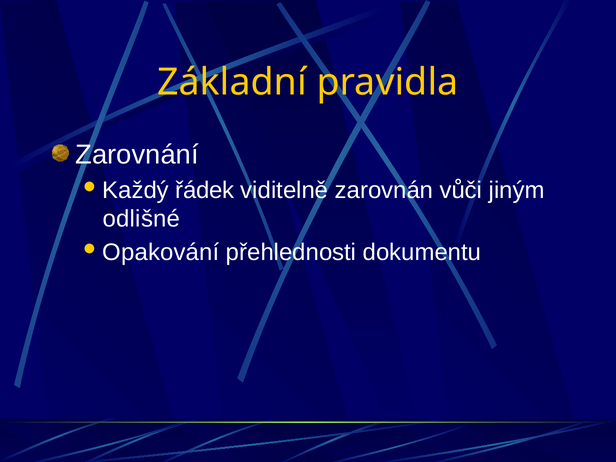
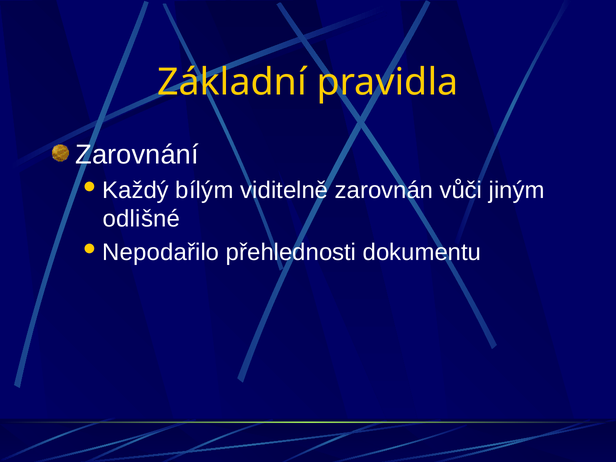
řádek: řádek -> bílým
Opakování: Opakování -> Nepodařilo
